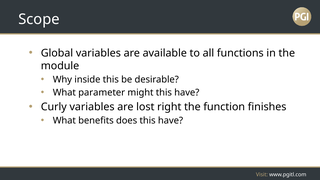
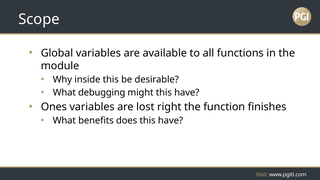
parameter: parameter -> debugging
Curly: Curly -> Ones
